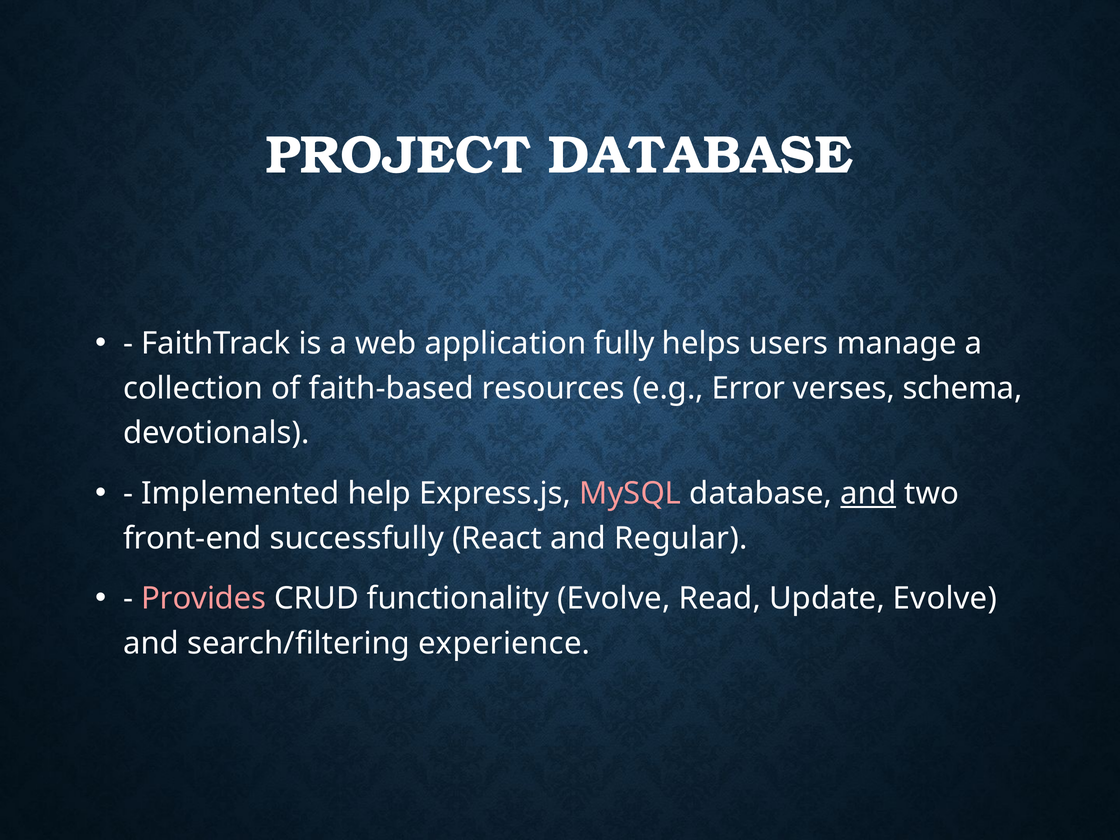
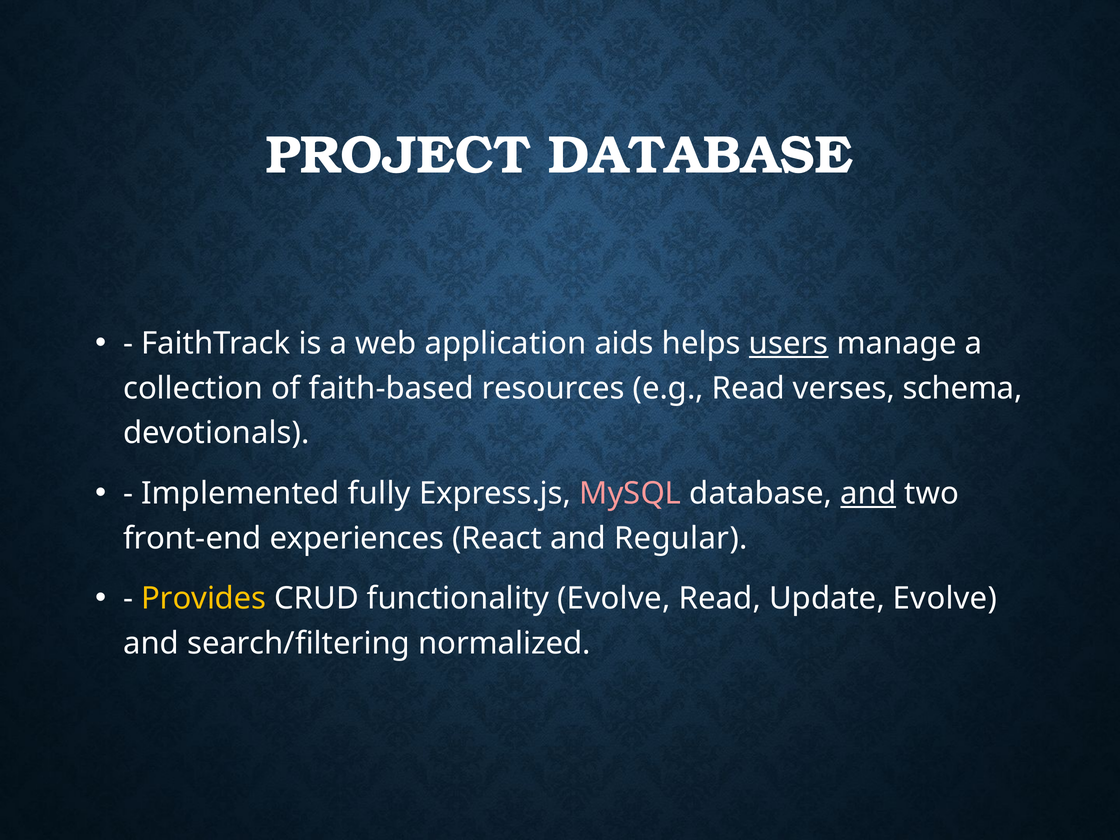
fully: fully -> aids
users underline: none -> present
e.g Error: Error -> Read
help: help -> fully
successfully: successfully -> experiences
Provides colour: pink -> yellow
experience: experience -> normalized
